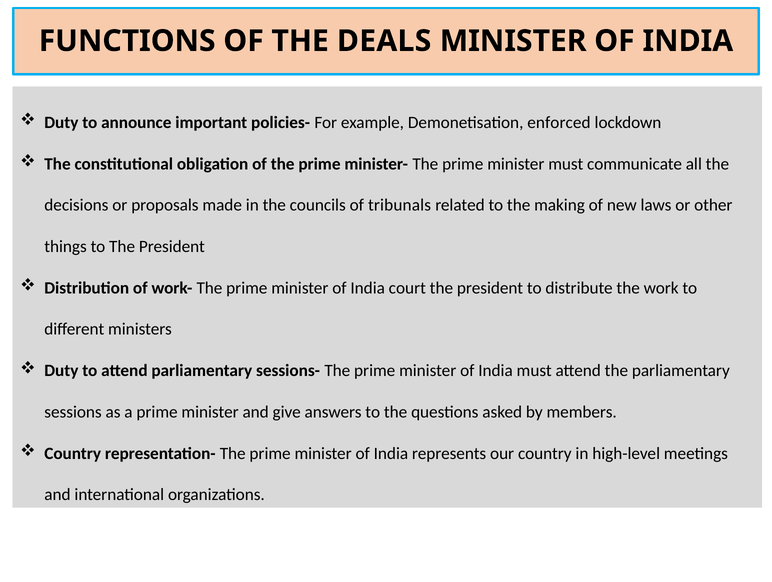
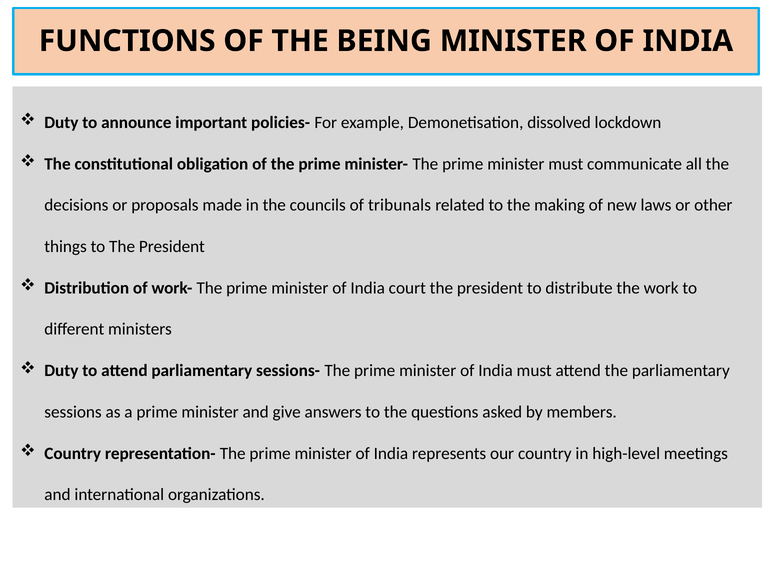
DEALS: DEALS -> BEING
enforced: enforced -> dissolved
